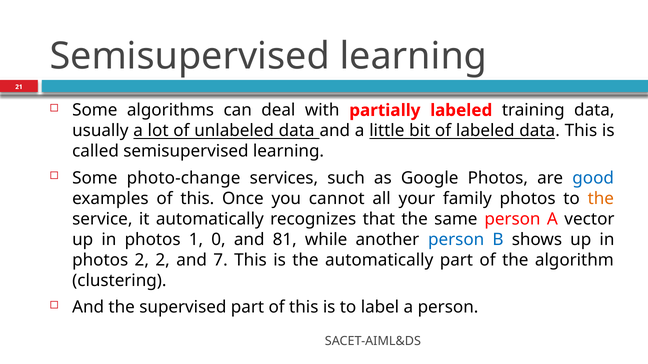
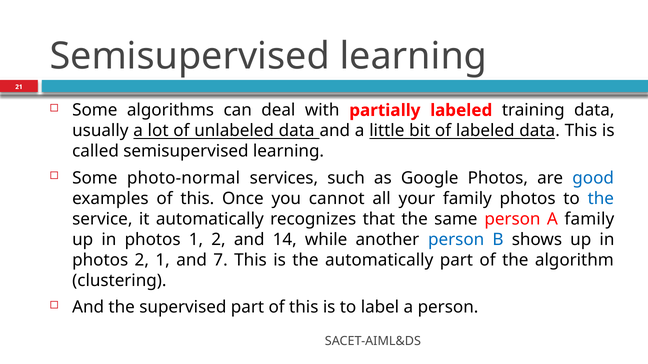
photo-change: photo-change -> photo-normal
the at (601, 199) colour: orange -> blue
A vector: vector -> family
1 0: 0 -> 2
81: 81 -> 14
2 2: 2 -> 1
